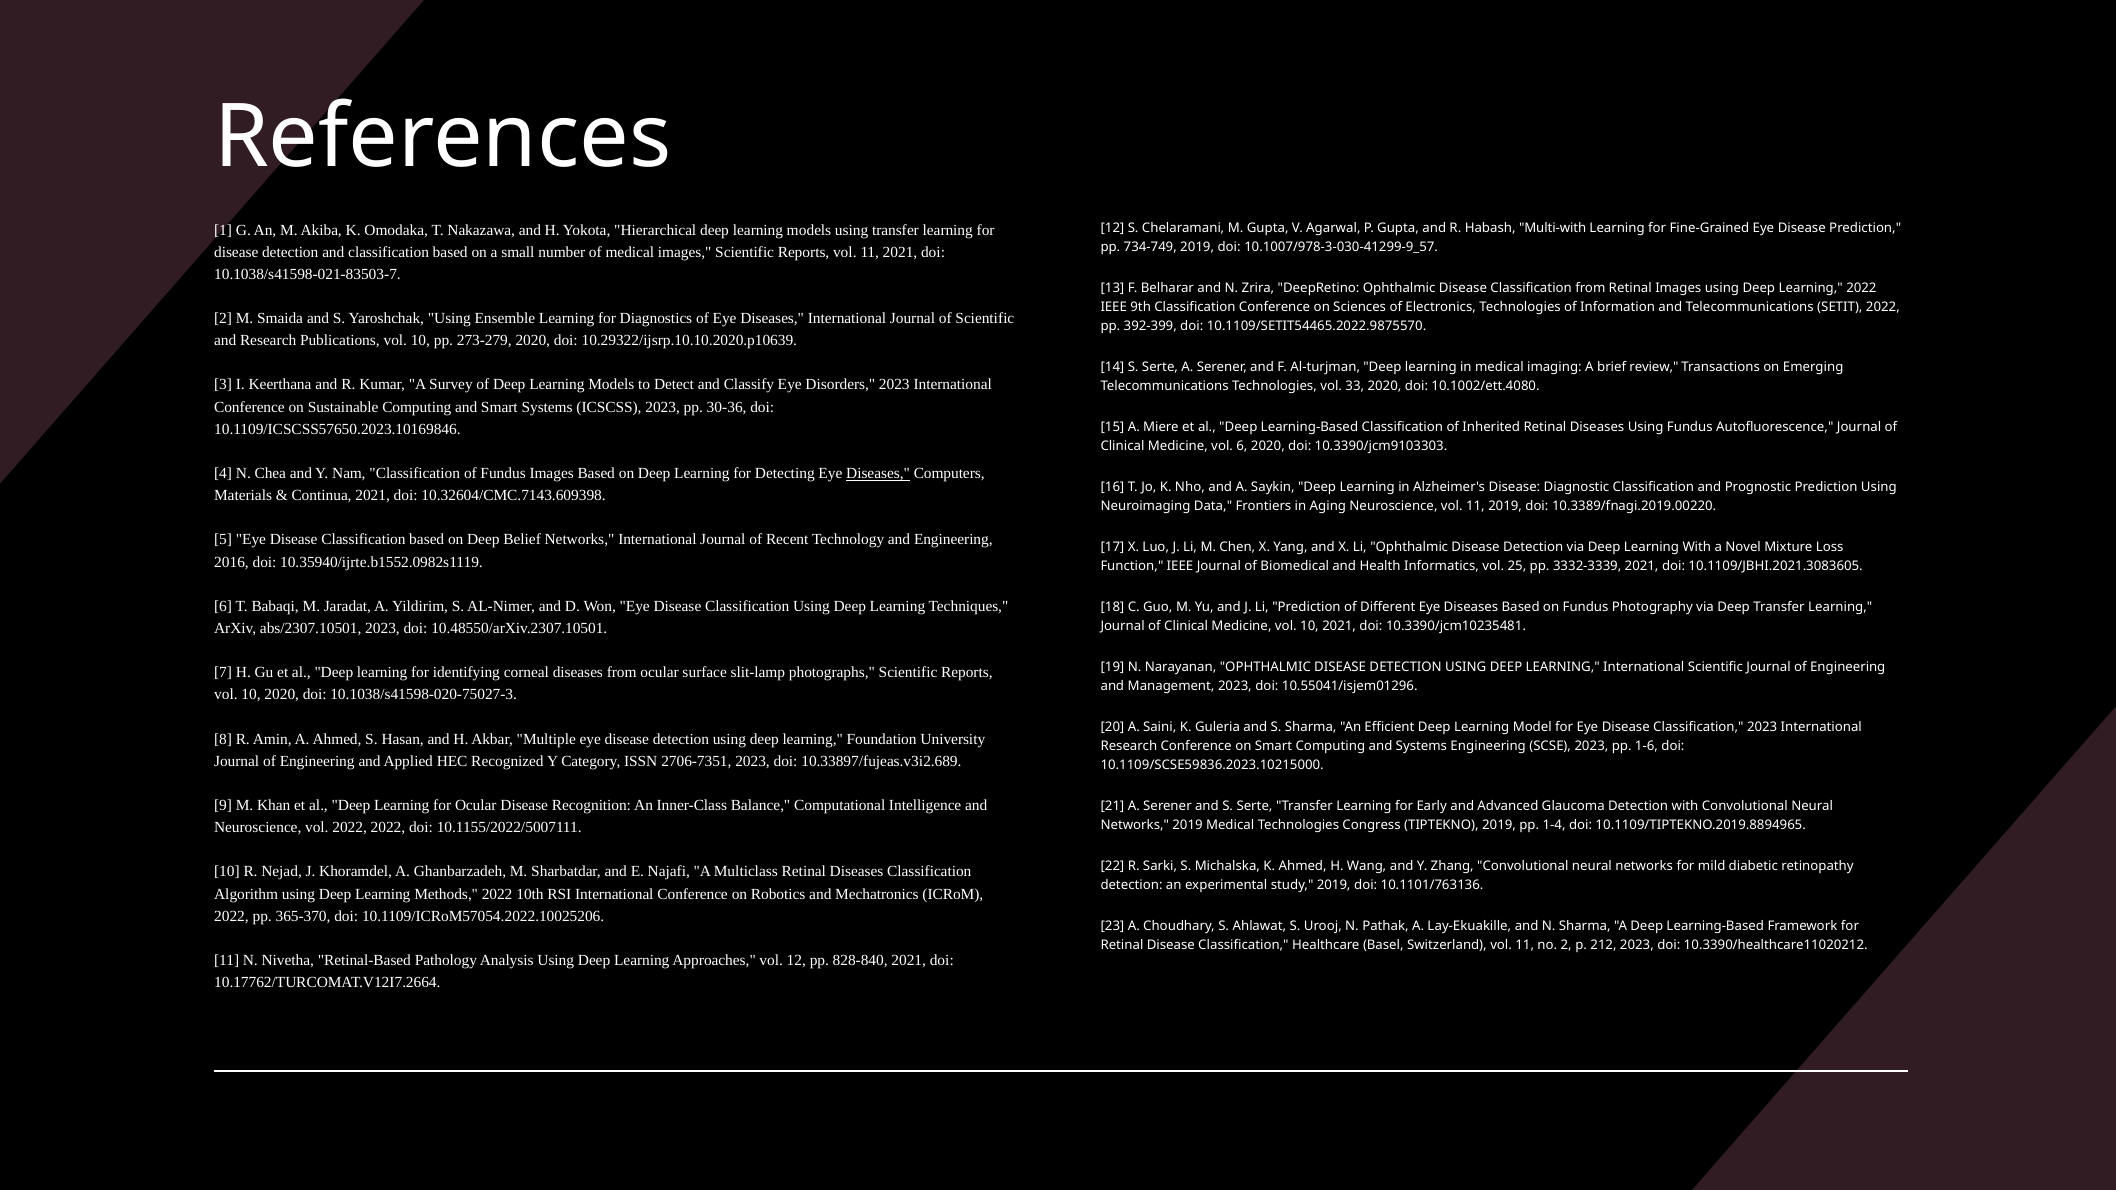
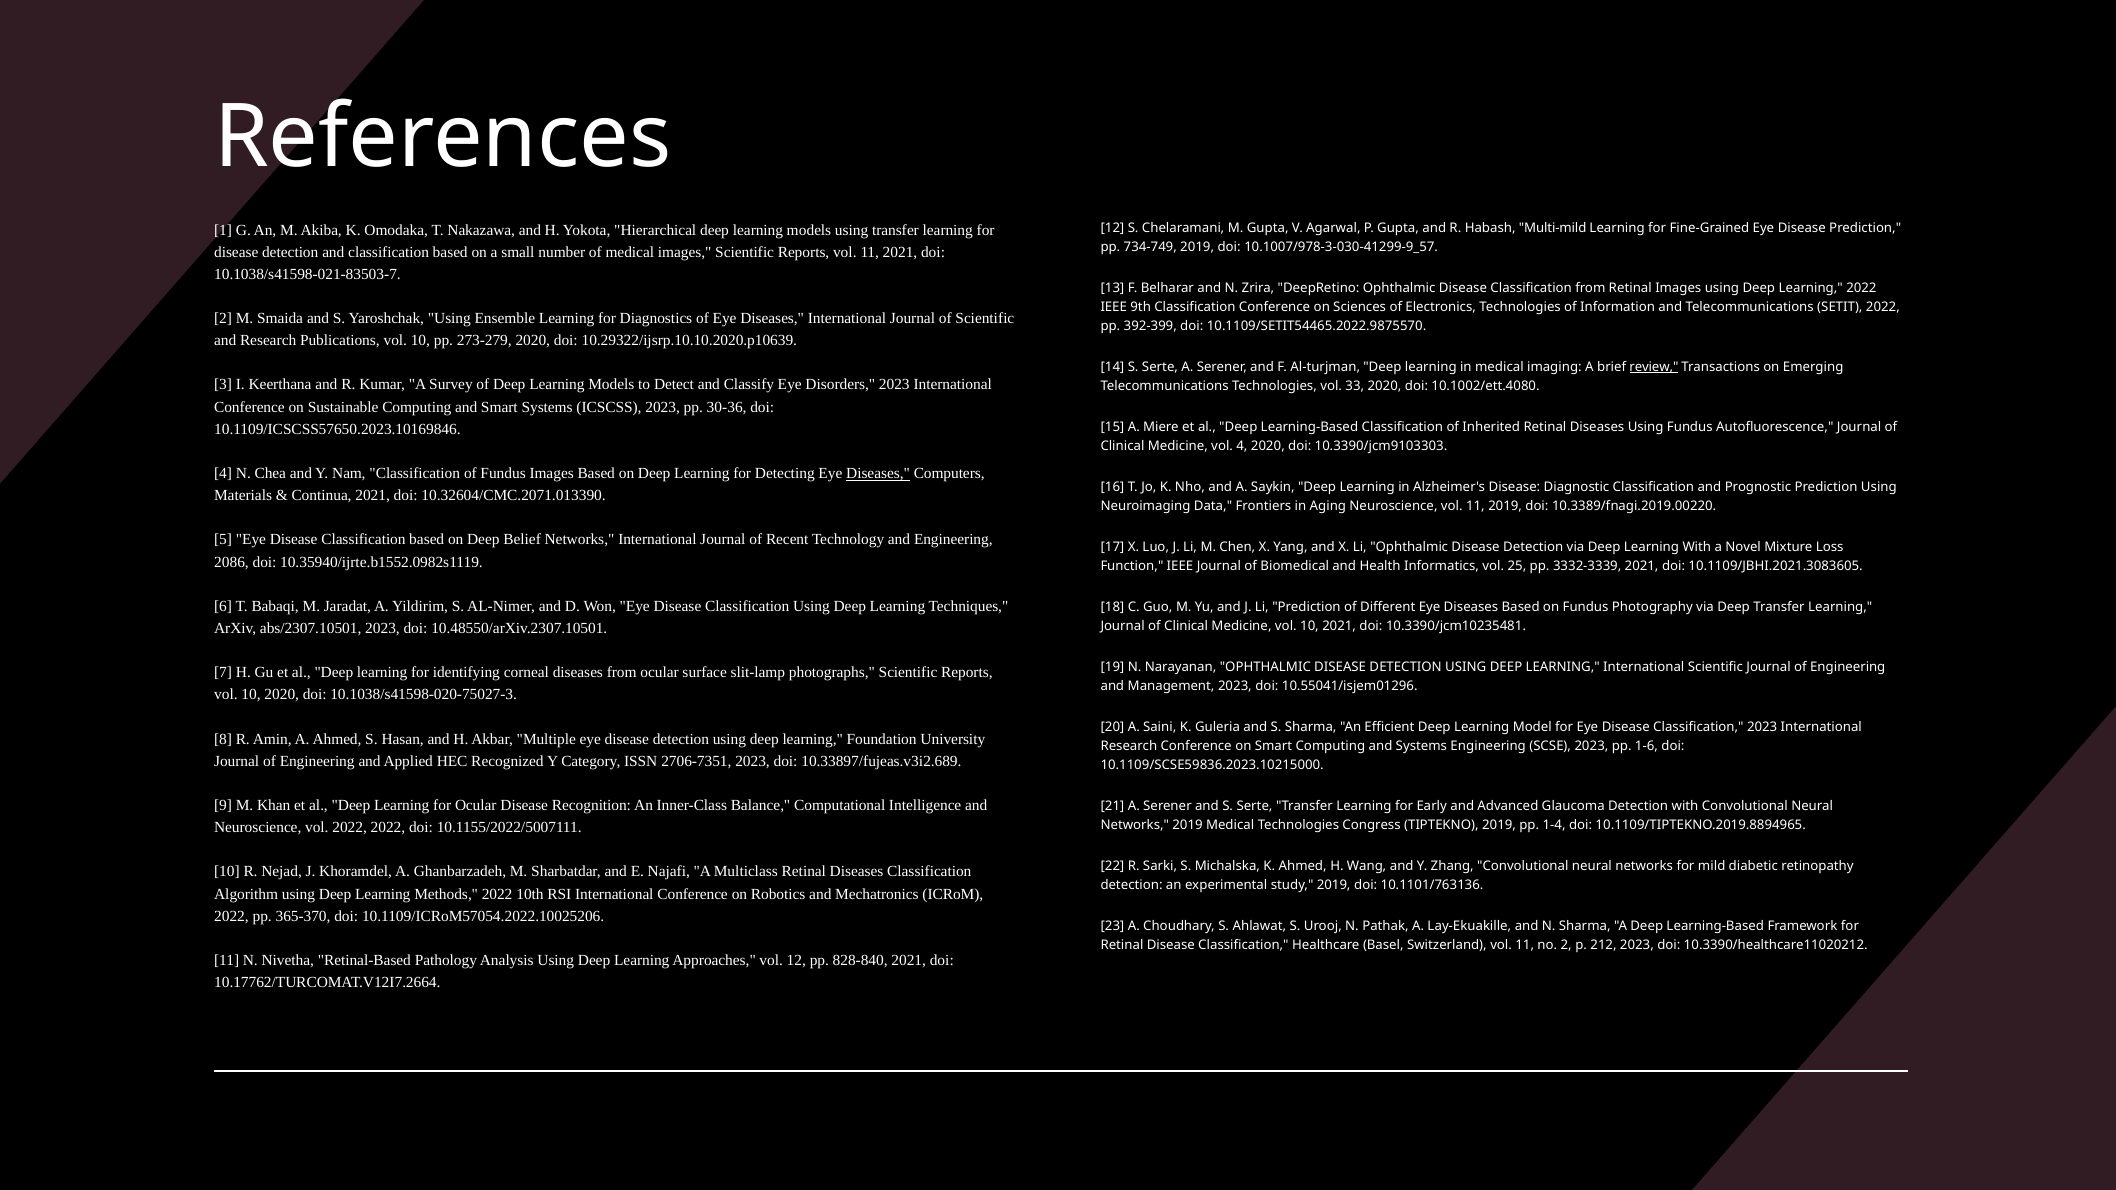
Multi-with: Multi-with -> Multi-mild
review underline: none -> present
vol 6: 6 -> 4
10.32604/CMC.7143.609398: 10.32604/CMC.7143.609398 -> 10.32604/CMC.2071.013390
2016: 2016 -> 2086
